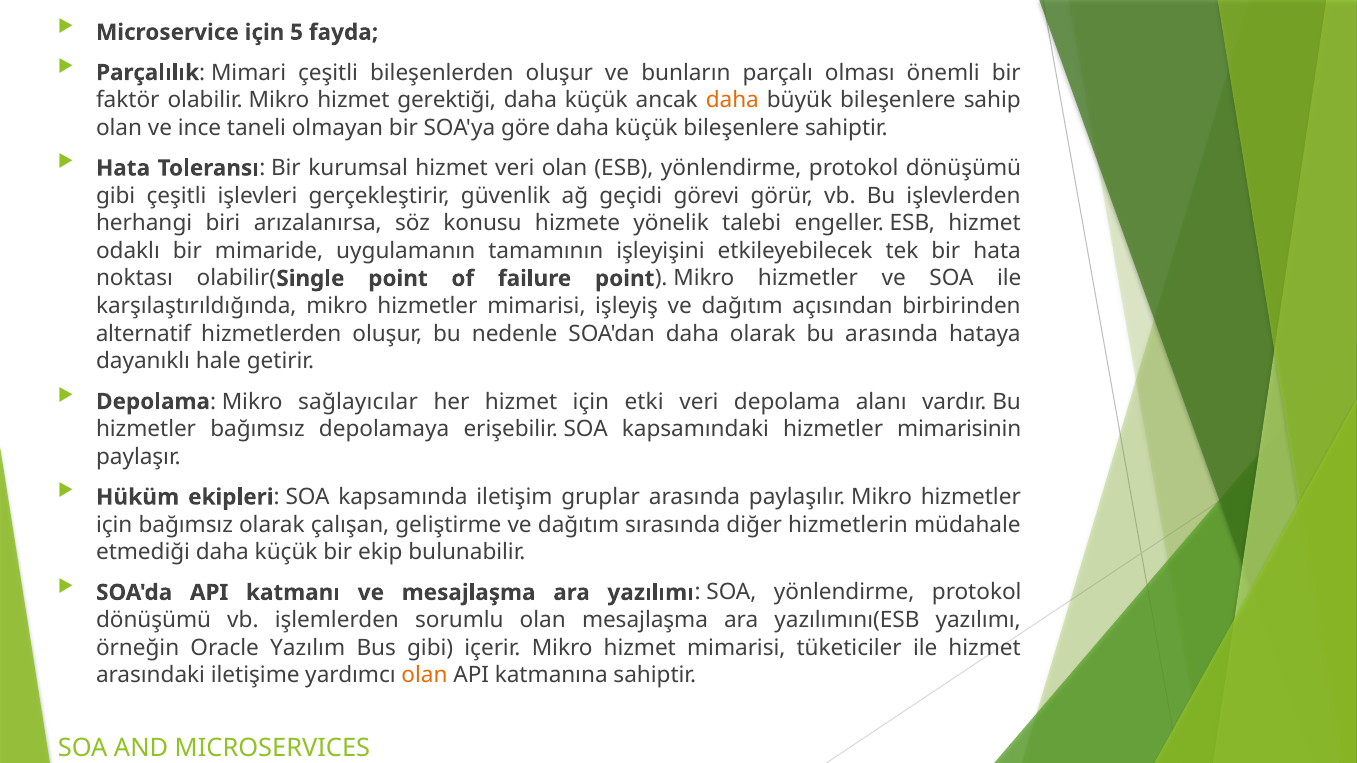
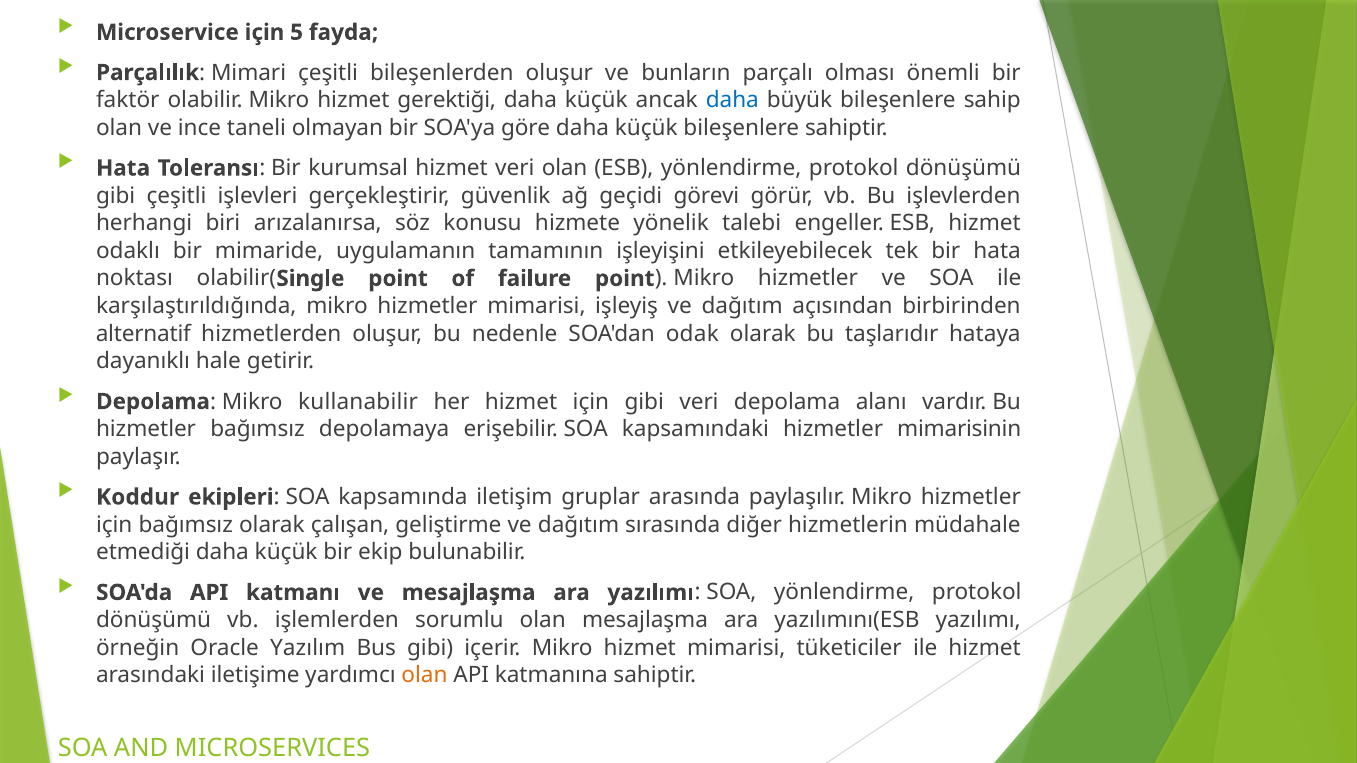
daha at (732, 100) colour: orange -> blue
SOA'dan daha: daha -> odak
bu arasında: arasında -> taşlarıdır
sağlayıcılar: sağlayıcılar -> kullanabilir
için etki: etki -> gibi
Hüküm: Hüküm -> Koddur
